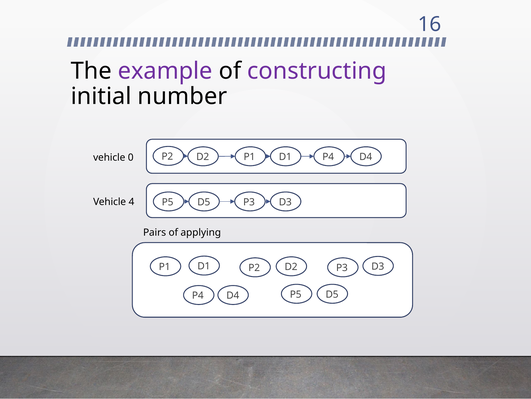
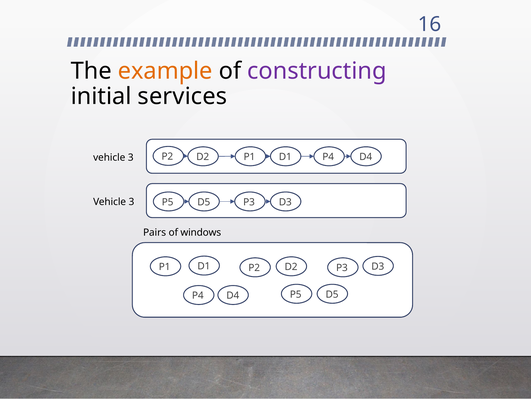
example colour: purple -> orange
number: number -> services
0 at (131, 157): 0 -> 3
4 at (131, 201): 4 -> 3
applying: applying -> windows
